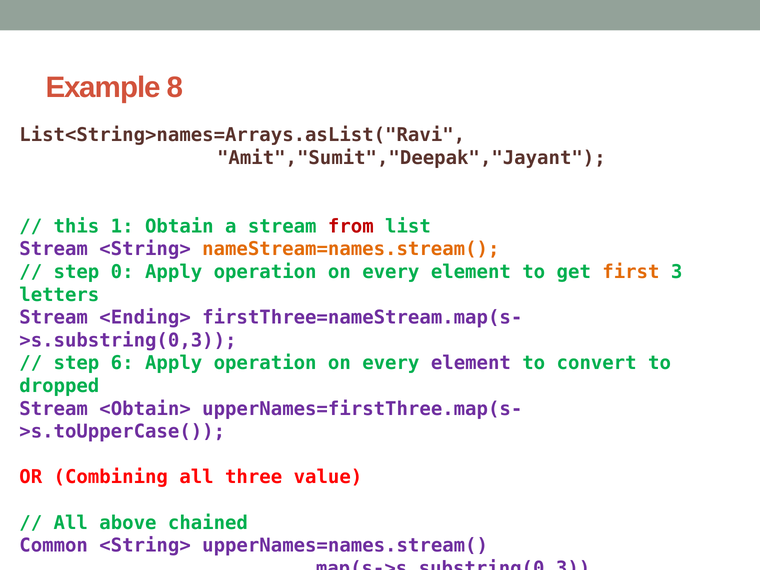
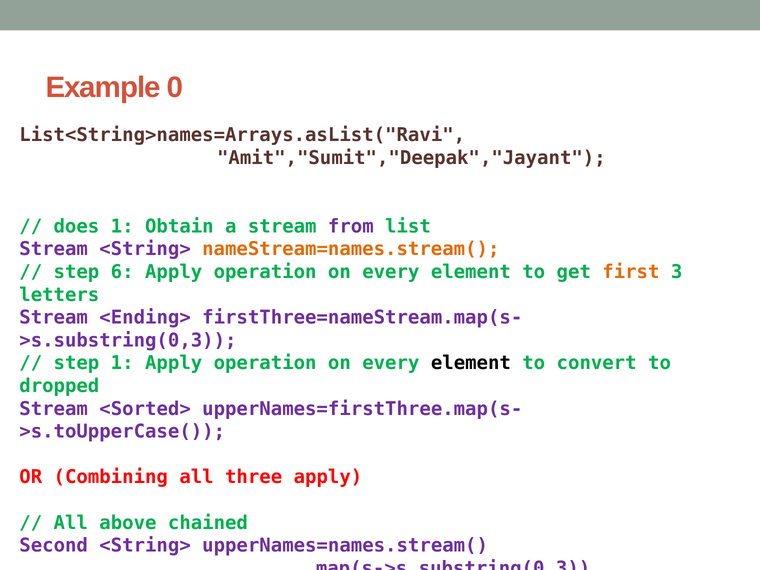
8: 8 -> 0
this: this -> does
from colour: red -> purple
0: 0 -> 6
step 6: 6 -> 1
element at (471, 363) colour: purple -> black
<Obtain>: <Obtain> -> <Sorted>
three value: value -> apply
Common: Common -> Second
